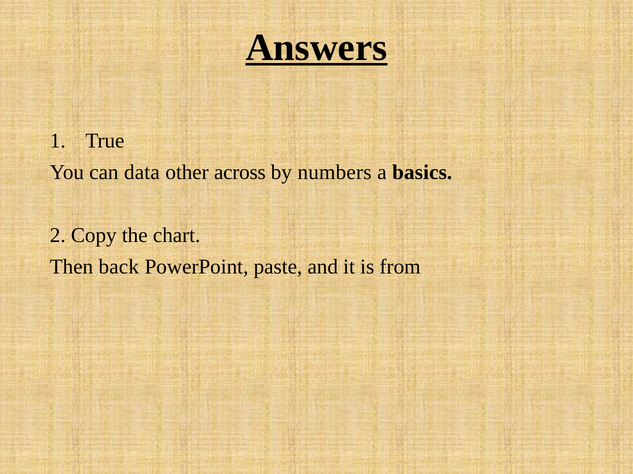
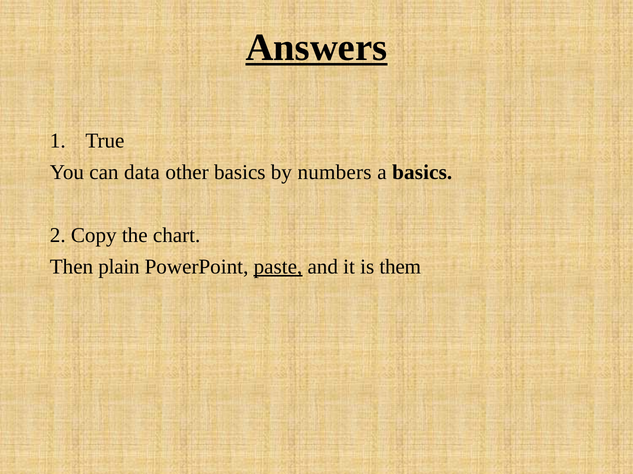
other across: across -> basics
back: back -> plain
paste underline: none -> present
from: from -> them
